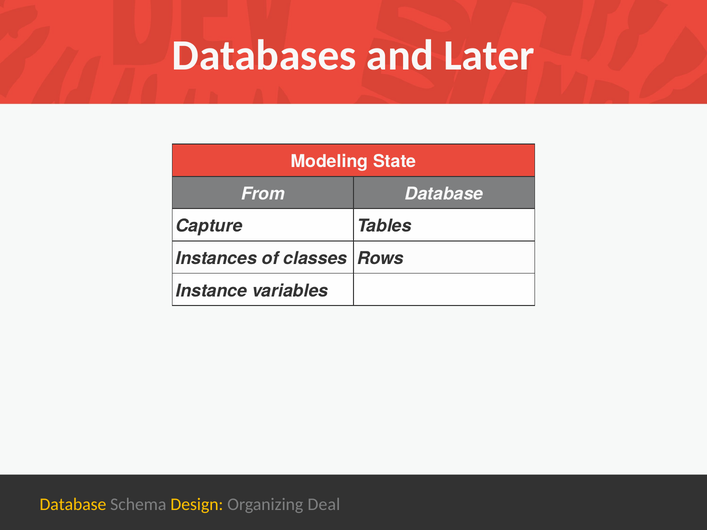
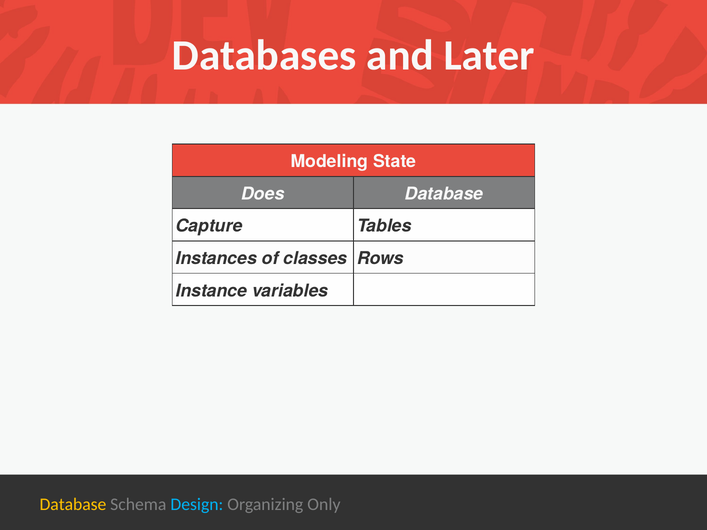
From: From -> Does
Design colour: yellow -> light blue
Deal: Deal -> Only
